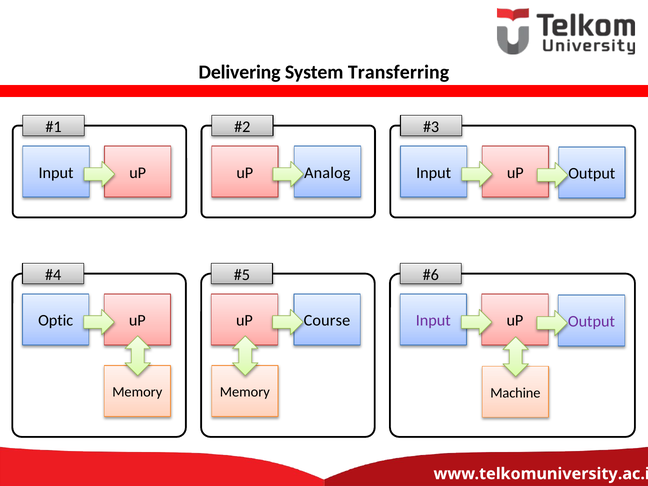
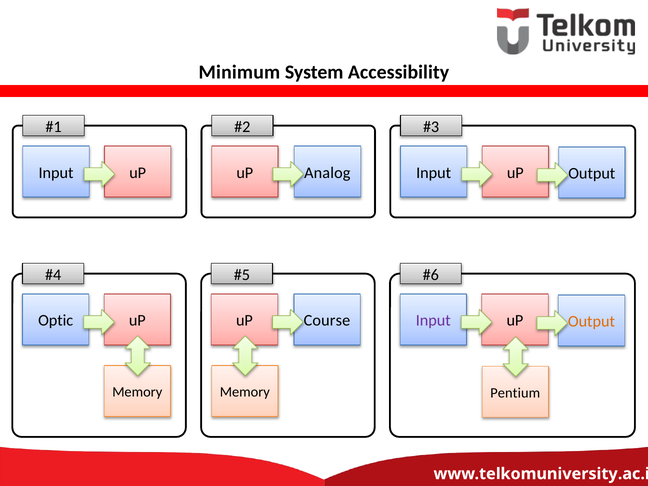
Delivering: Delivering -> Minimum
Transferring: Transferring -> Accessibility
Output at (591, 322) colour: purple -> orange
Machine: Machine -> Pentium
